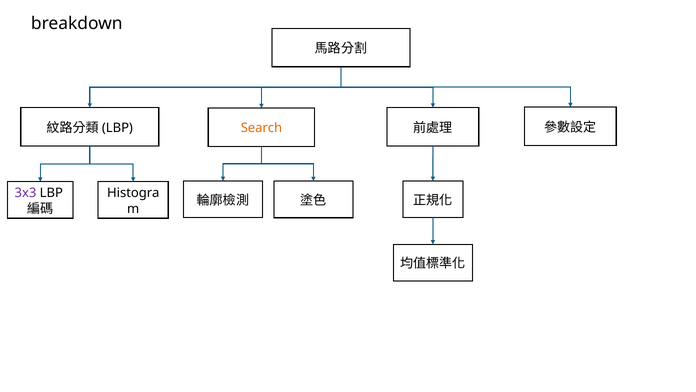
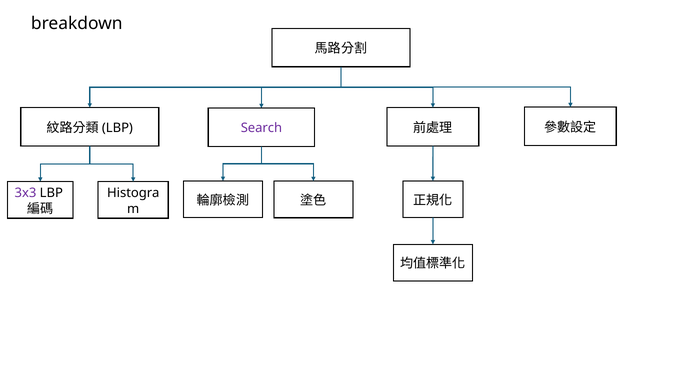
Search colour: orange -> purple
